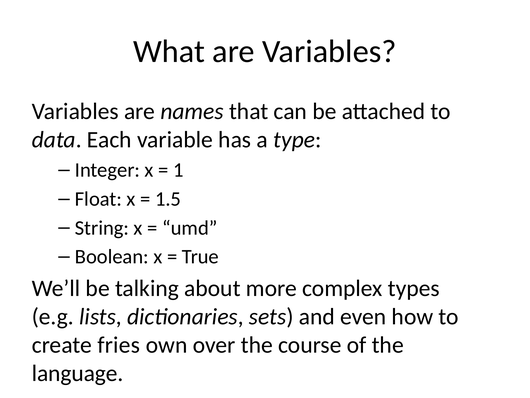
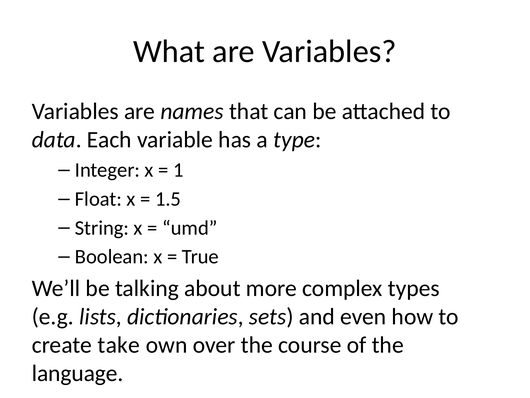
fries: fries -> take
